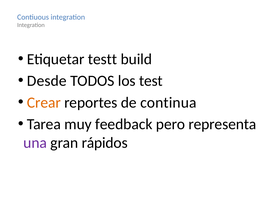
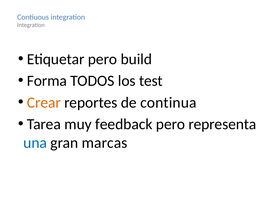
Etiquetar testt: testt -> pero
Desde: Desde -> Forma
una colour: purple -> blue
rápidos: rápidos -> marcas
